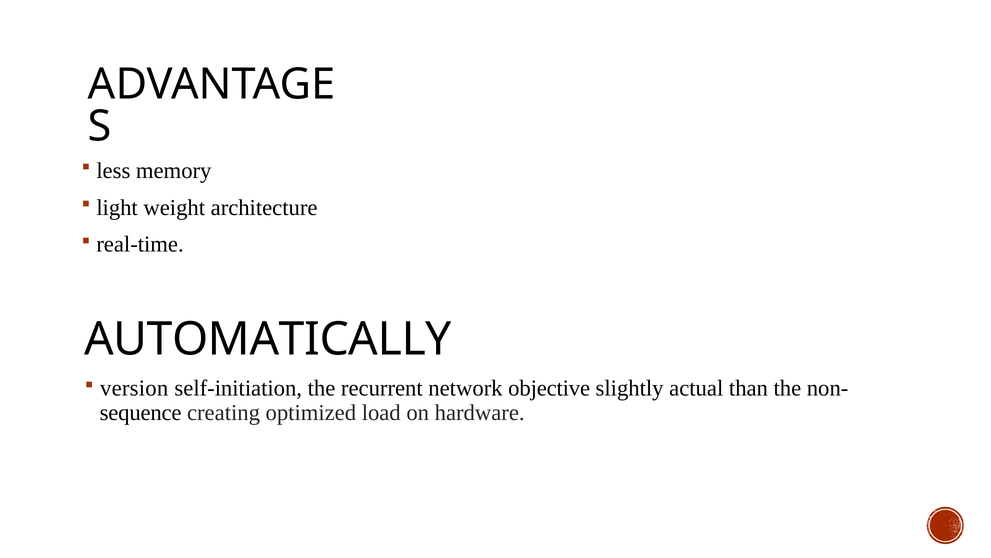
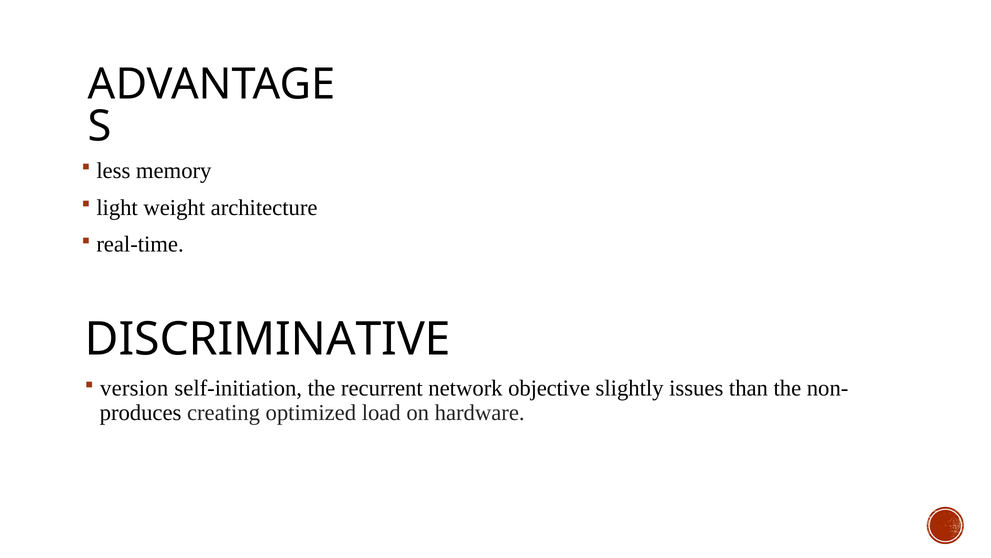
AUTOMATICALLY: AUTOMATICALLY -> DISCRIMINATIVE
actual: actual -> issues
sequence: sequence -> produces
